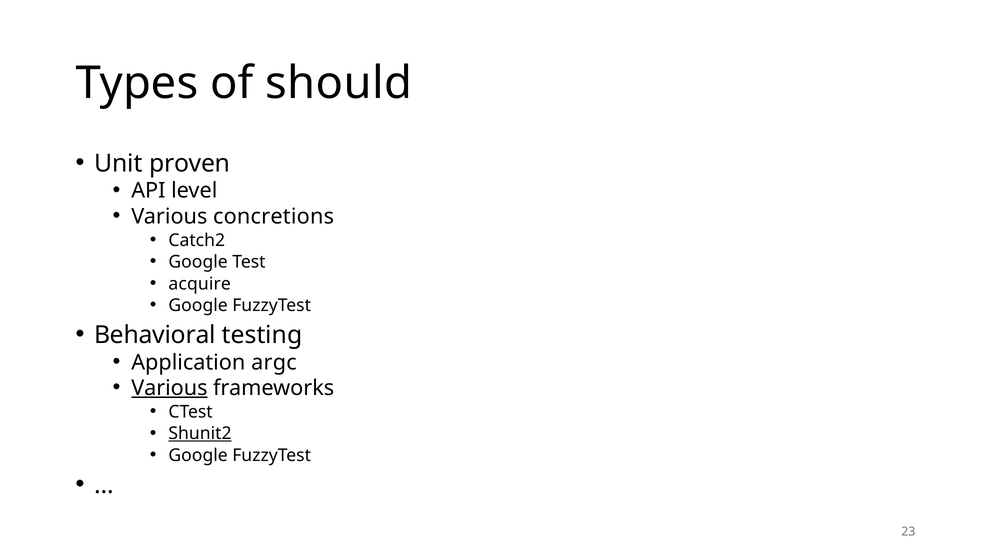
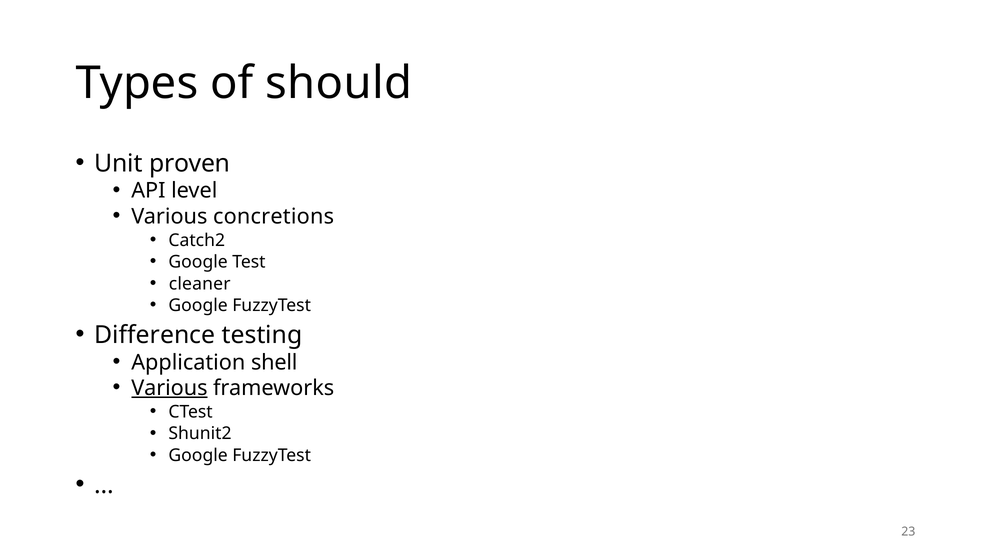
acquire: acquire -> cleaner
Behavioral: Behavioral -> Difference
argc: argc -> shell
Shunit2 underline: present -> none
